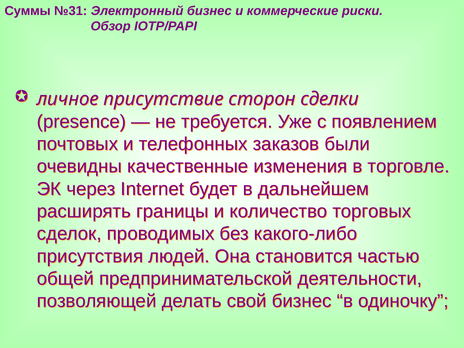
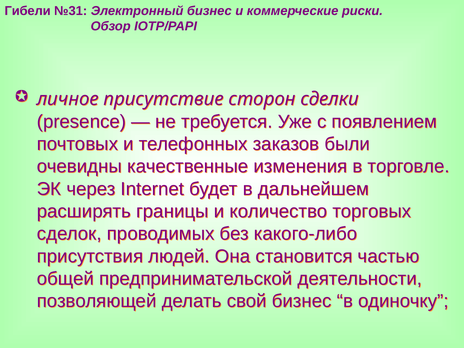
Суммы: Суммы -> Гибели
